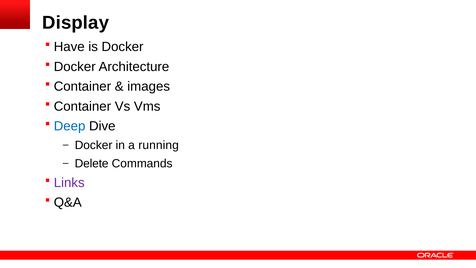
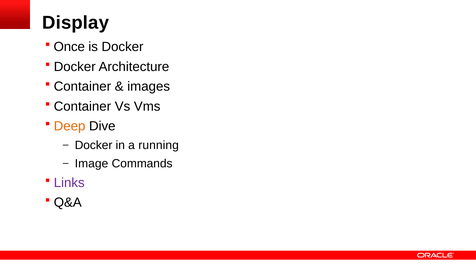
Have: Have -> Once
Deep colour: blue -> orange
Delete: Delete -> Image
